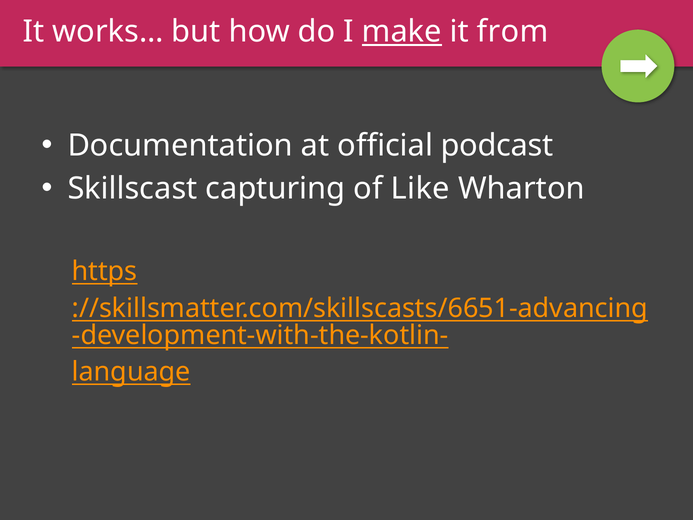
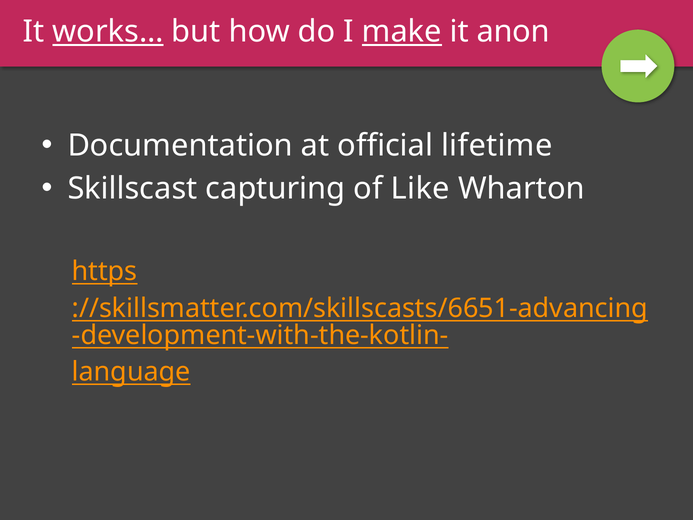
works… underline: none -> present
from: from -> anon
podcast: podcast -> lifetime
